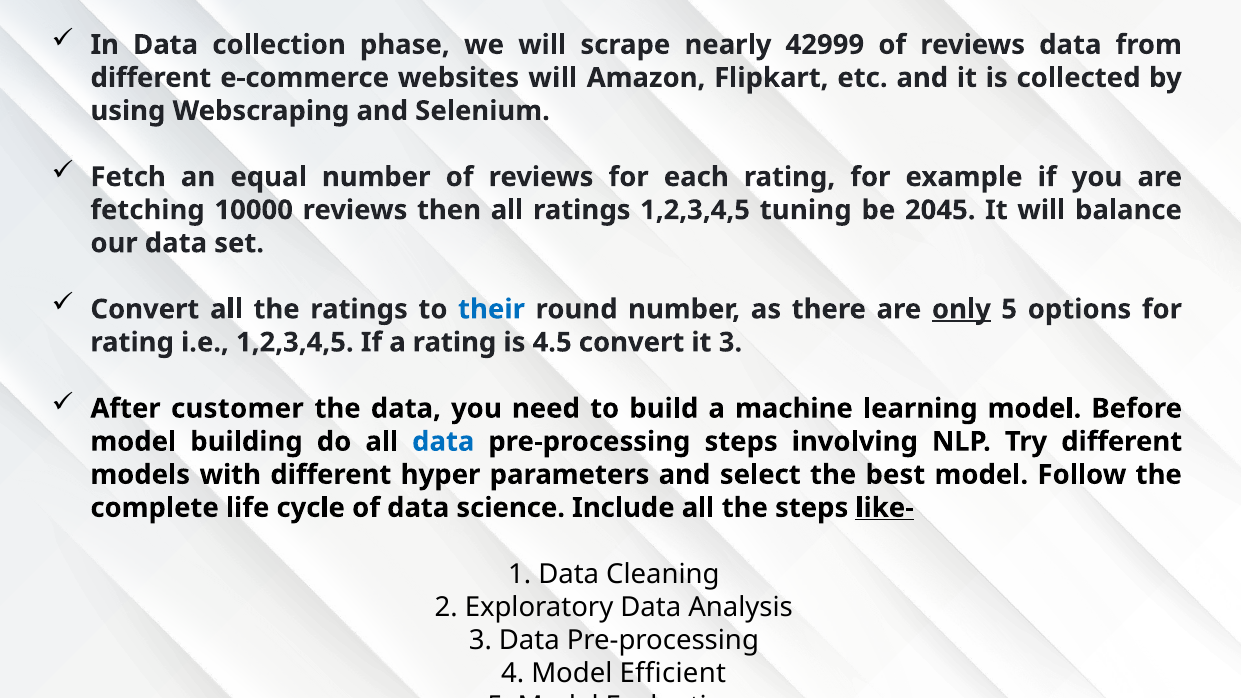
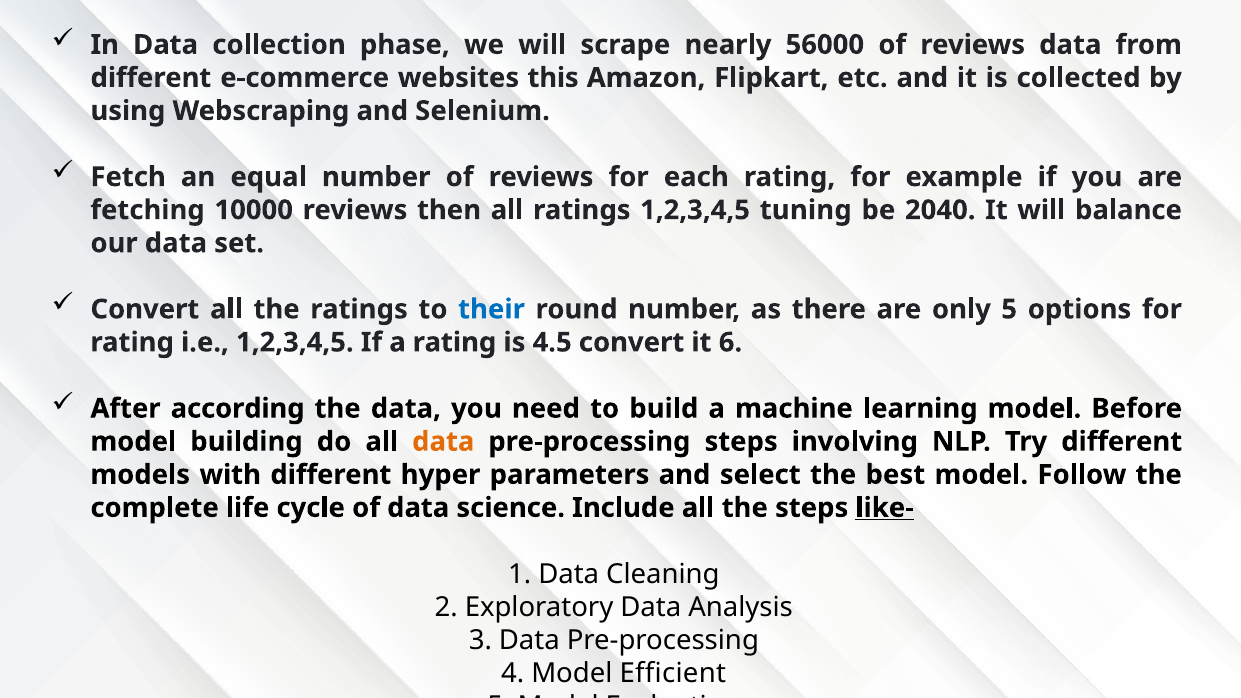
42999: 42999 -> 56000
websites will: will -> this
2045: 2045 -> 2040
only underline: present -> none
it 3: 3 -> 6
customer: customer -> according
data at (443, 442) colour: blue -> orange
